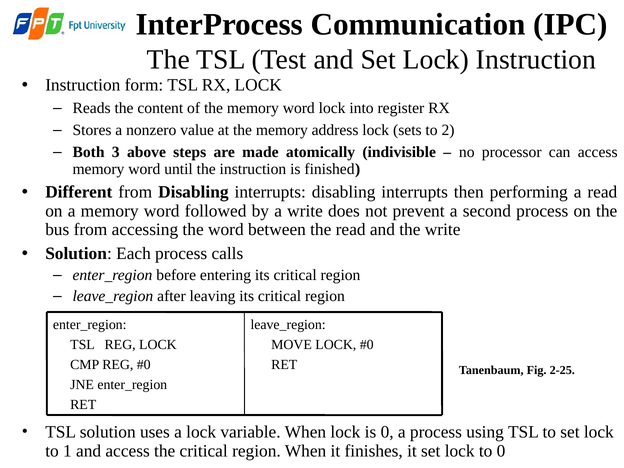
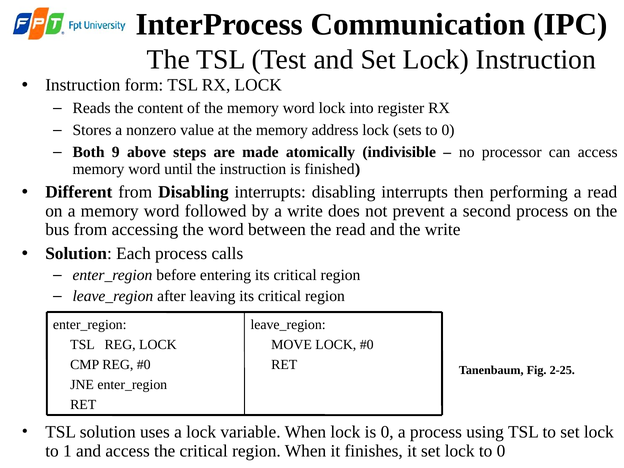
sets to 2: 2 -> 0
3: 3 -> 9
